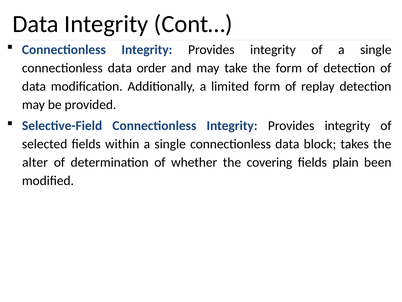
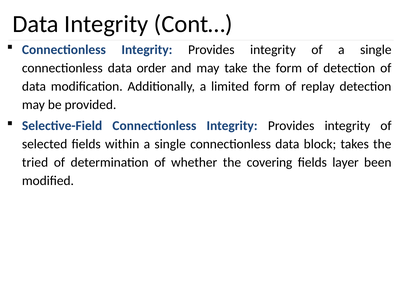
alter: alter -> tried
plain: plain -> layer
